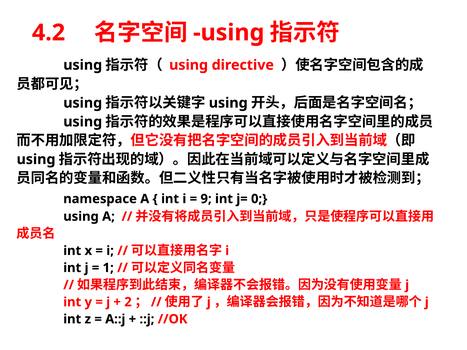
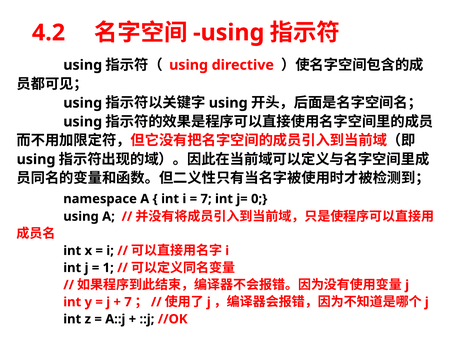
9 at (206, 199): 9 -> 7
2 at (128, 302): 2 -> 7
